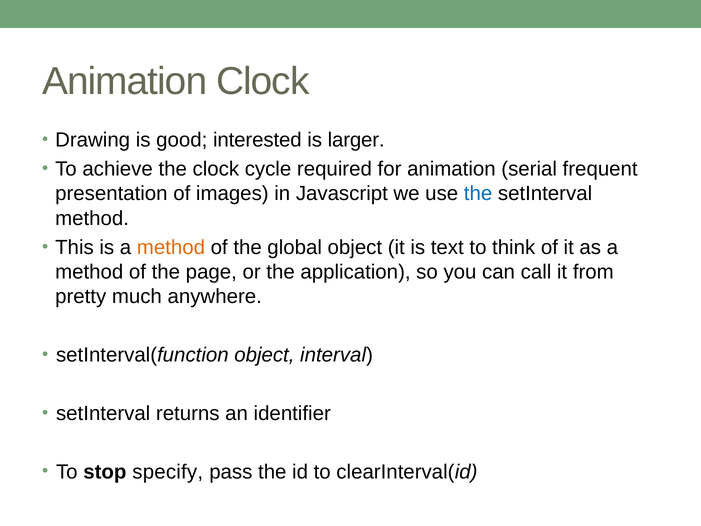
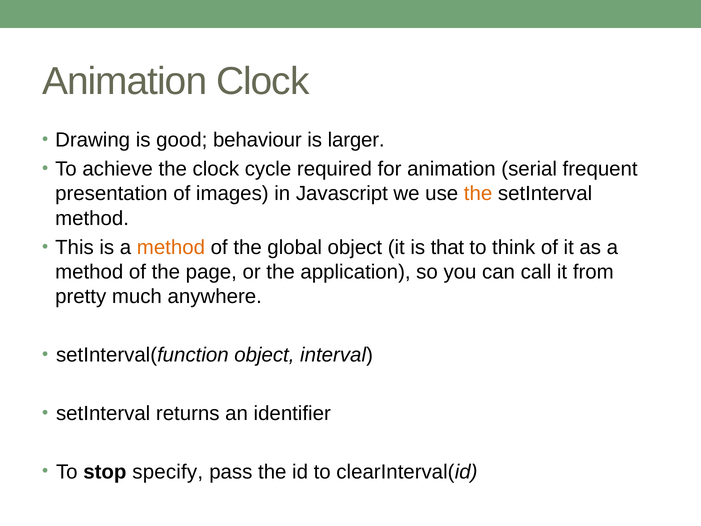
interested: interested -> behaviour
the at (478, 194) colour: blue -> orange
text: text -> that
